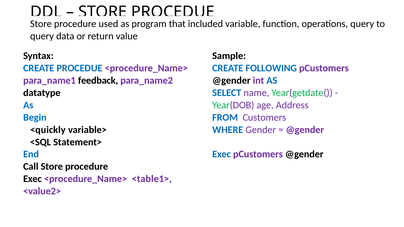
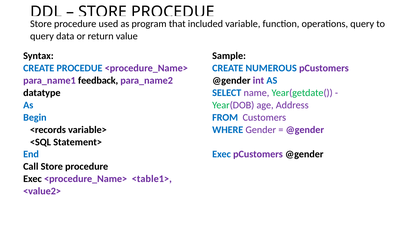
FOLLOWING: FOLLOWING -> NUMEROUS
<quickly: <quickly -> <records
